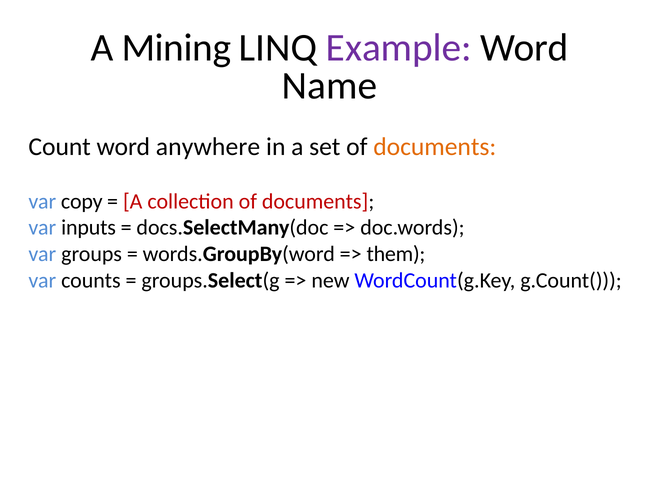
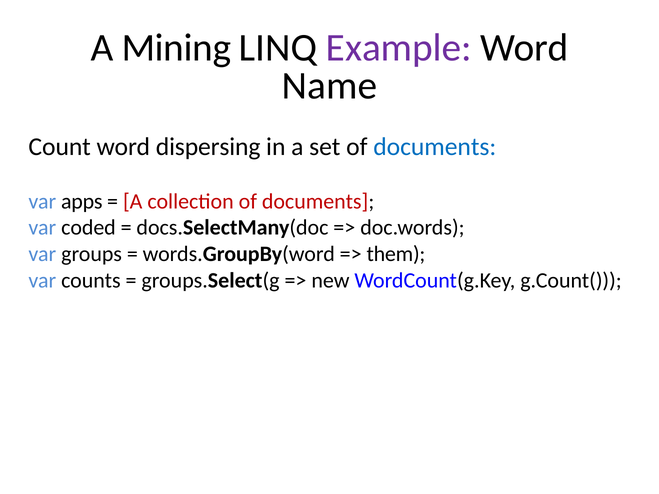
anywhere: anywhere -> dispersing
documents at (435, 147) colour: orange -> blue
copy: copy -> apps
inputs: inputs -> coded
